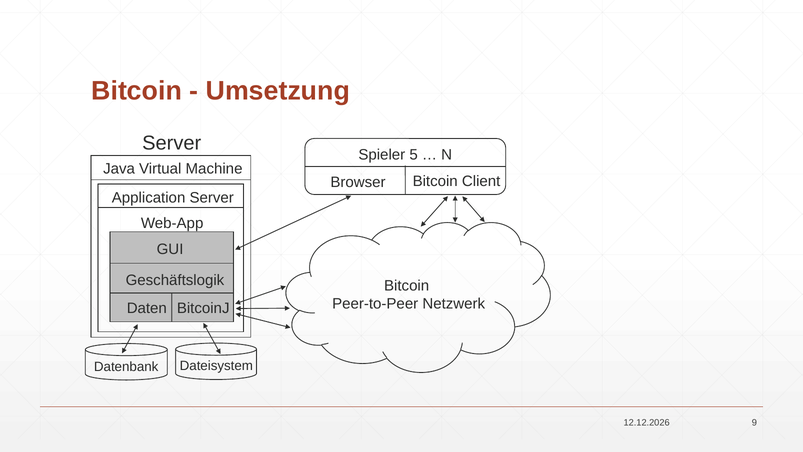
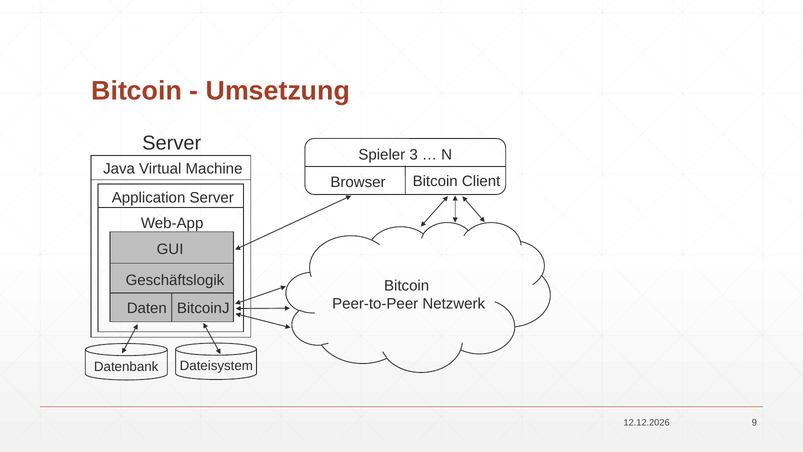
5: 5 -> 3
